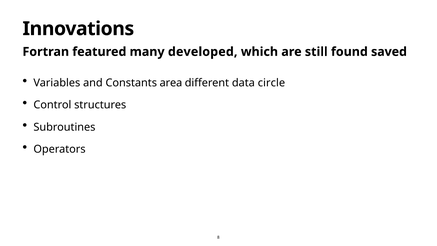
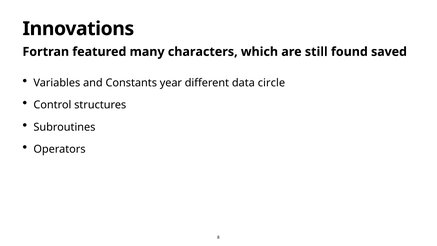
developed: developed -> characters
area: area -> year
